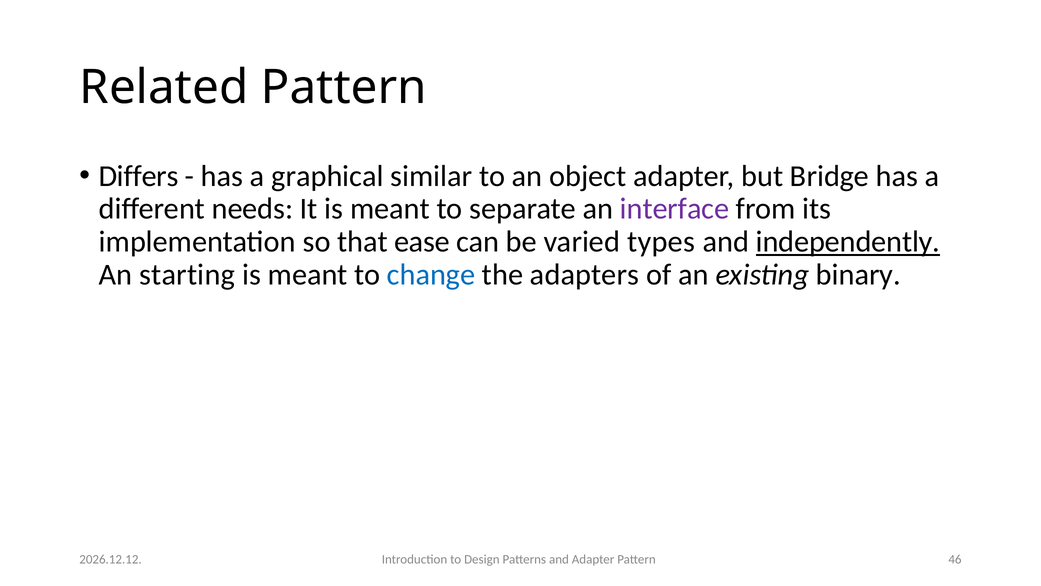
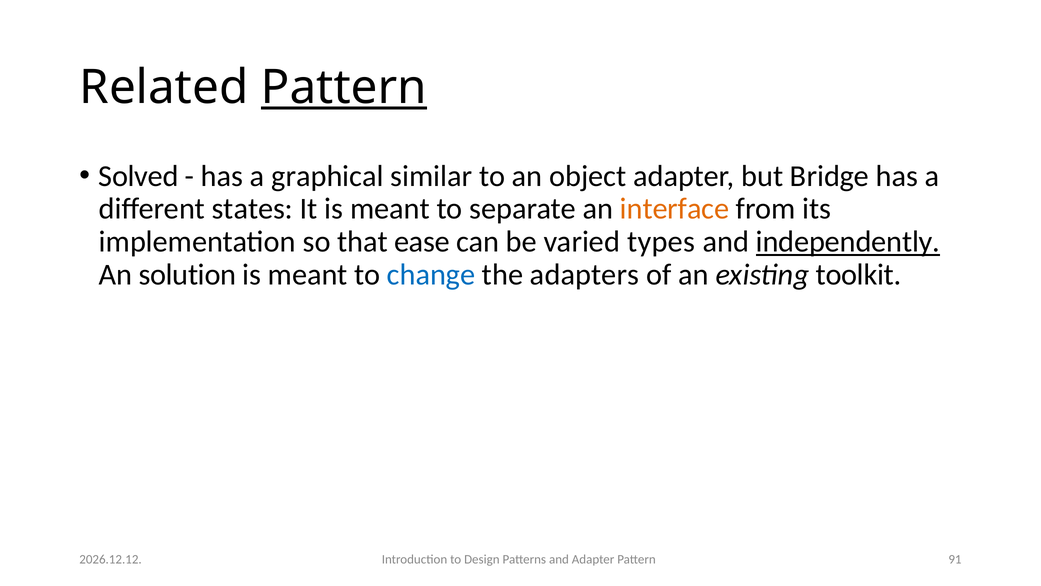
Pattern at (344, 87) underline: none -> present
Differs: Differs -> Solved
needs: needs -> states
interface colour: purple -> orange
starting: starting -> solution
binary: binary -> toolkit
46: 46 -> 91
